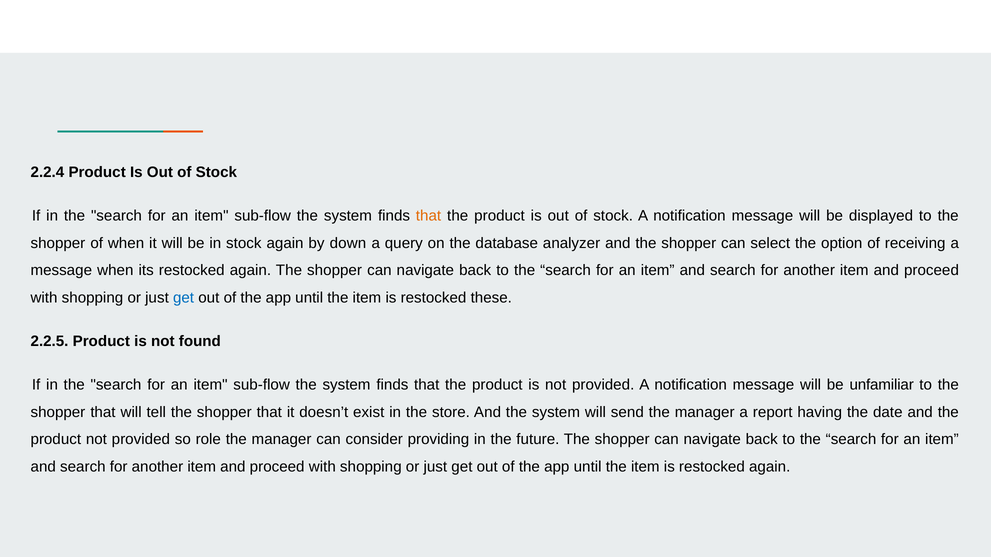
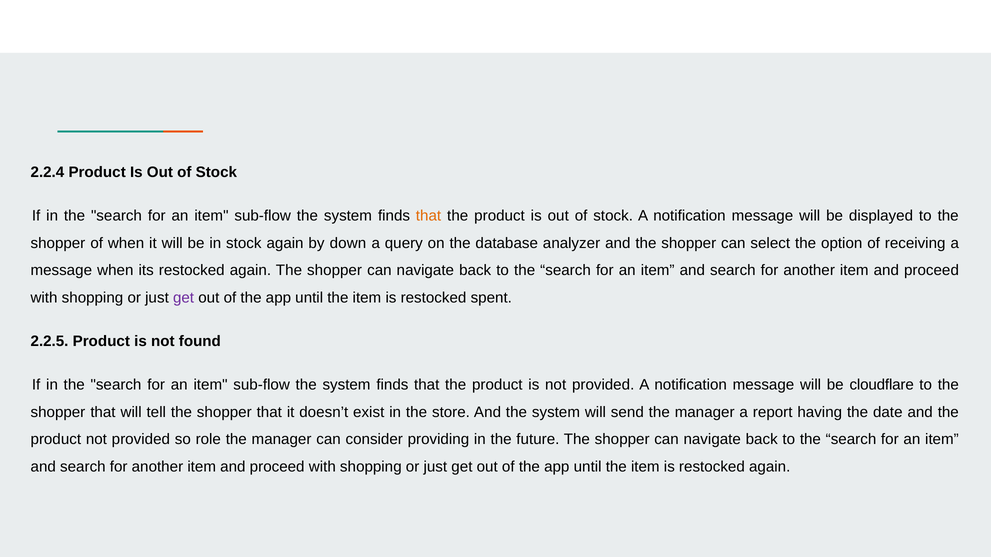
get at (184, 298) colour: blue -> purple
these: these -> spent
unfamiliar: unfamiliar -> cloudflare
